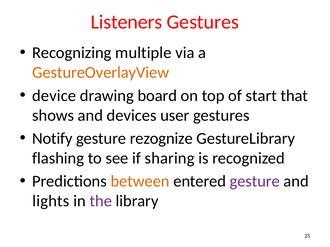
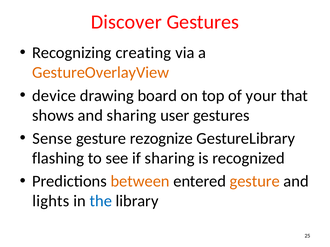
Listeners: Listeners -> Discover
multiple: multiple -> creating
start: start -> your
and devices: devices -> sharing
Notify: Notify -> Sense
gesture at (255, 182) colour: purple -> orange
the colour: purple -> blue
